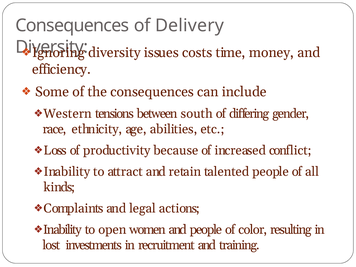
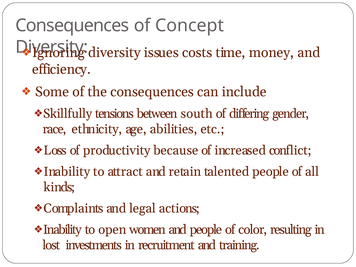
Delivery: Delivery -> Concept
Western: Western -> Skillfully
